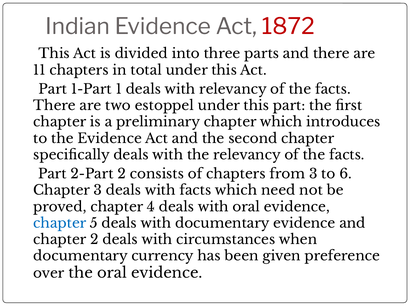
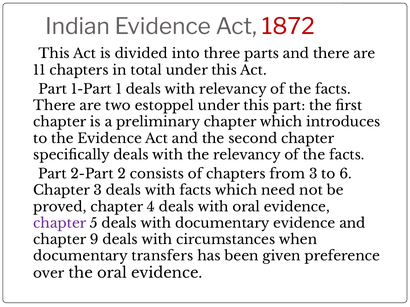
chapter at (60, 224) colour: blue -> purple
chapter 2: 2 -> 9
currency: currency -> transfers
